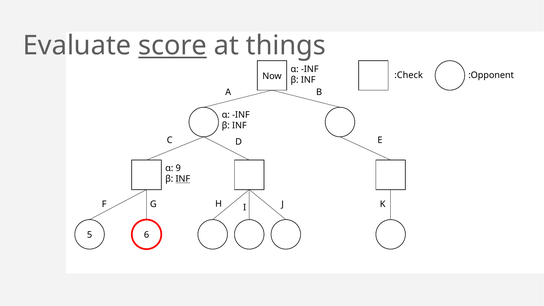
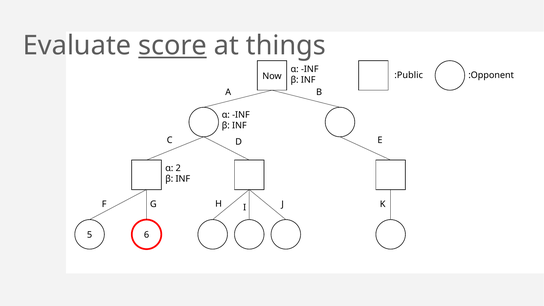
:Check: :Check -> :Public
9: 9 -> 2
INF at (183, 179) underline: present -> none
